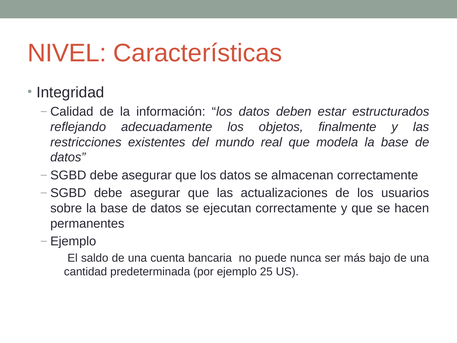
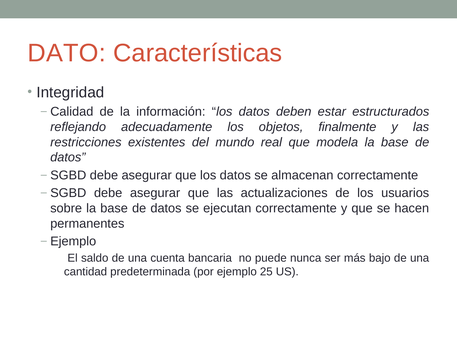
NIVEL: NIVEL -> DATO
